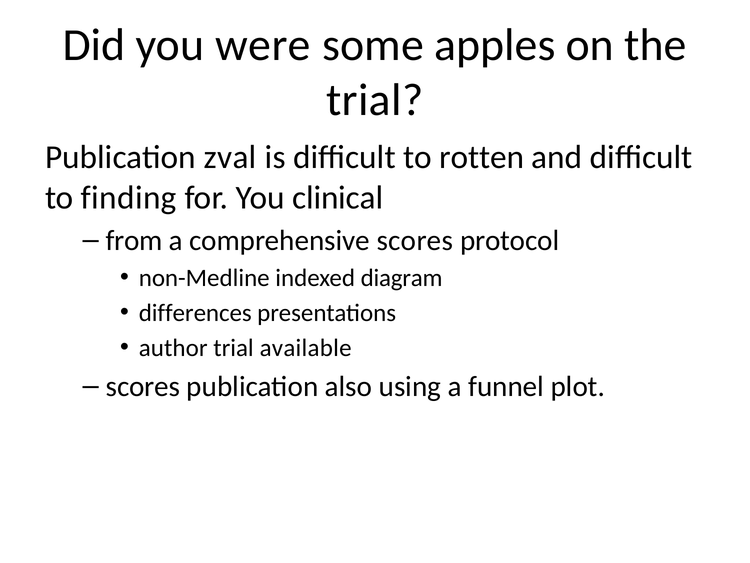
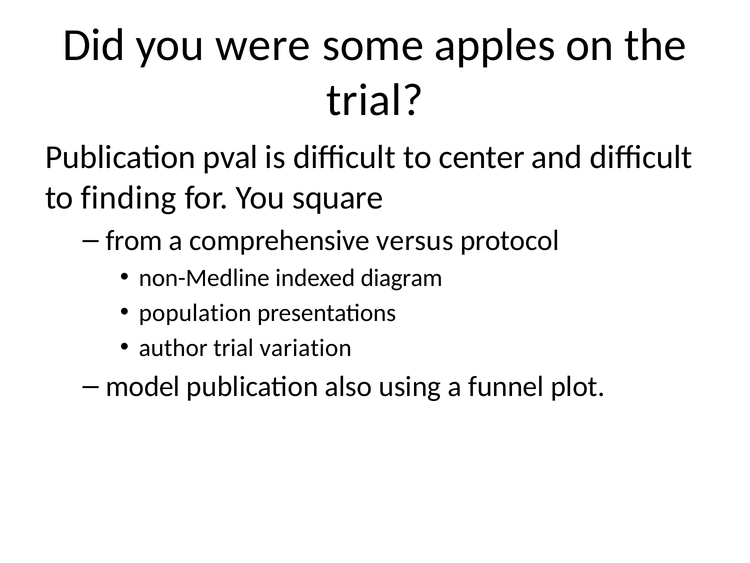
zval: zval -> pval
rotten: rotten -> center
clinical: clinical -> square
comprehensive scores: scores -> versus
differences: differences -> population
available: available -> variation
scores at (143, 386): scores -> model
